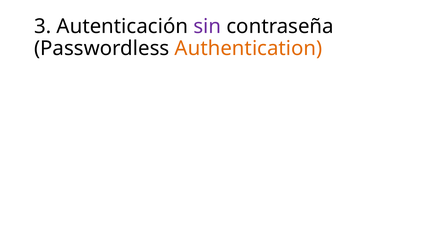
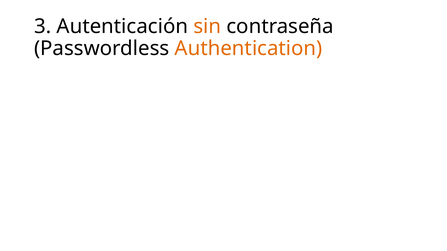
sin colour: purple -> orange
